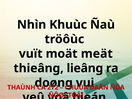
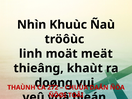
vuït: vuït -> linh
lieâng: lieâng -> khaùt
